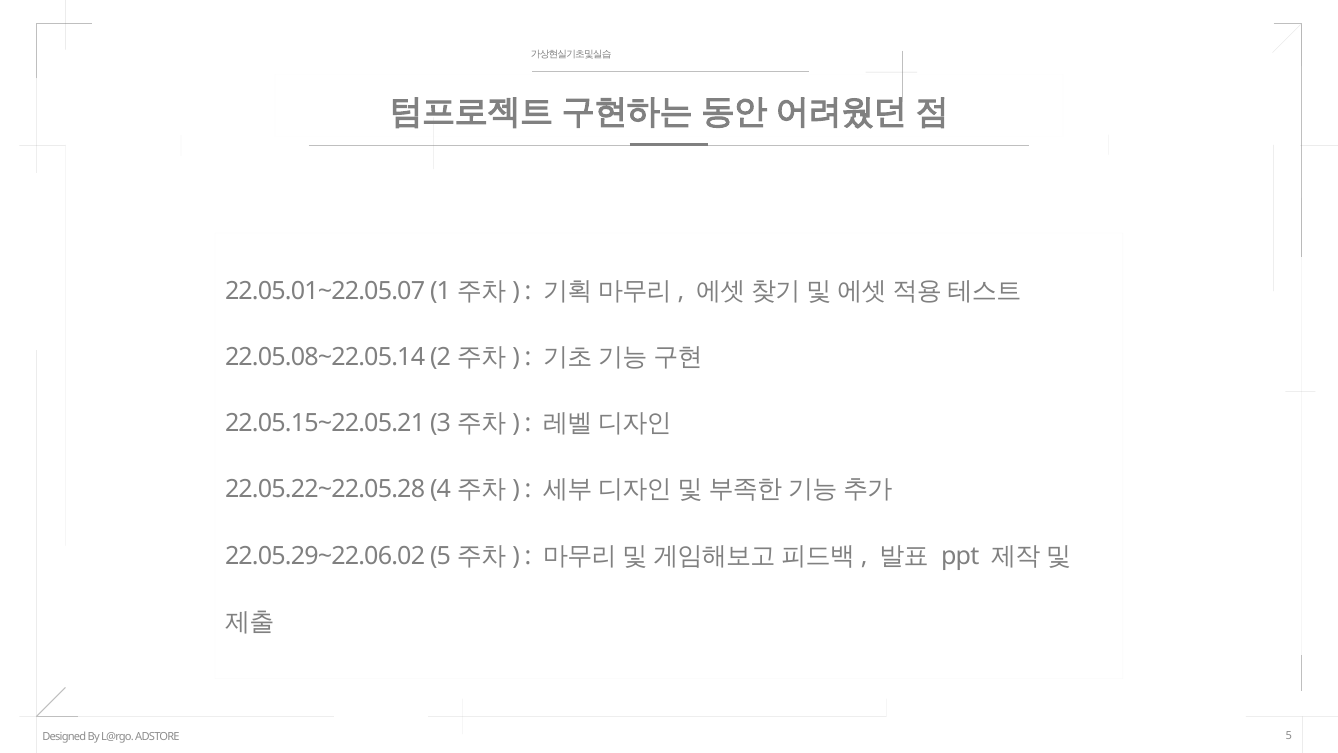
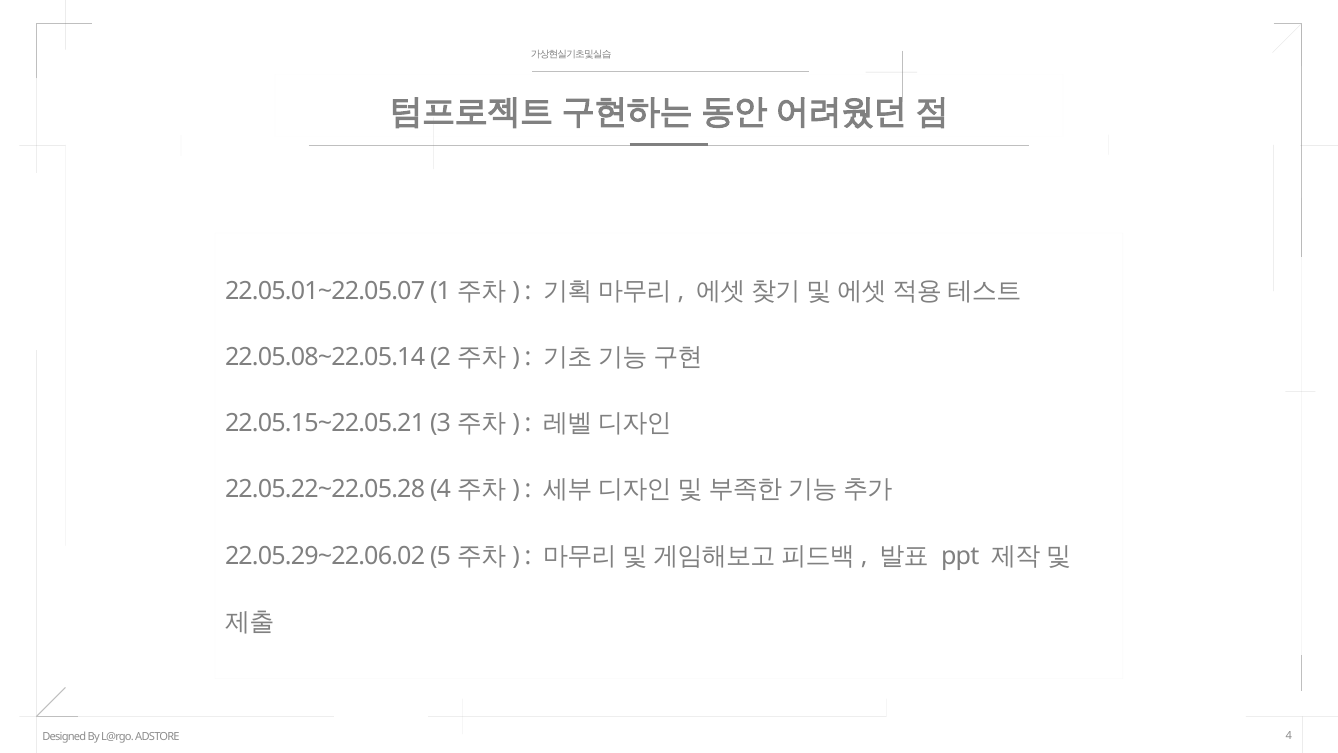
5: 5 -> 4
